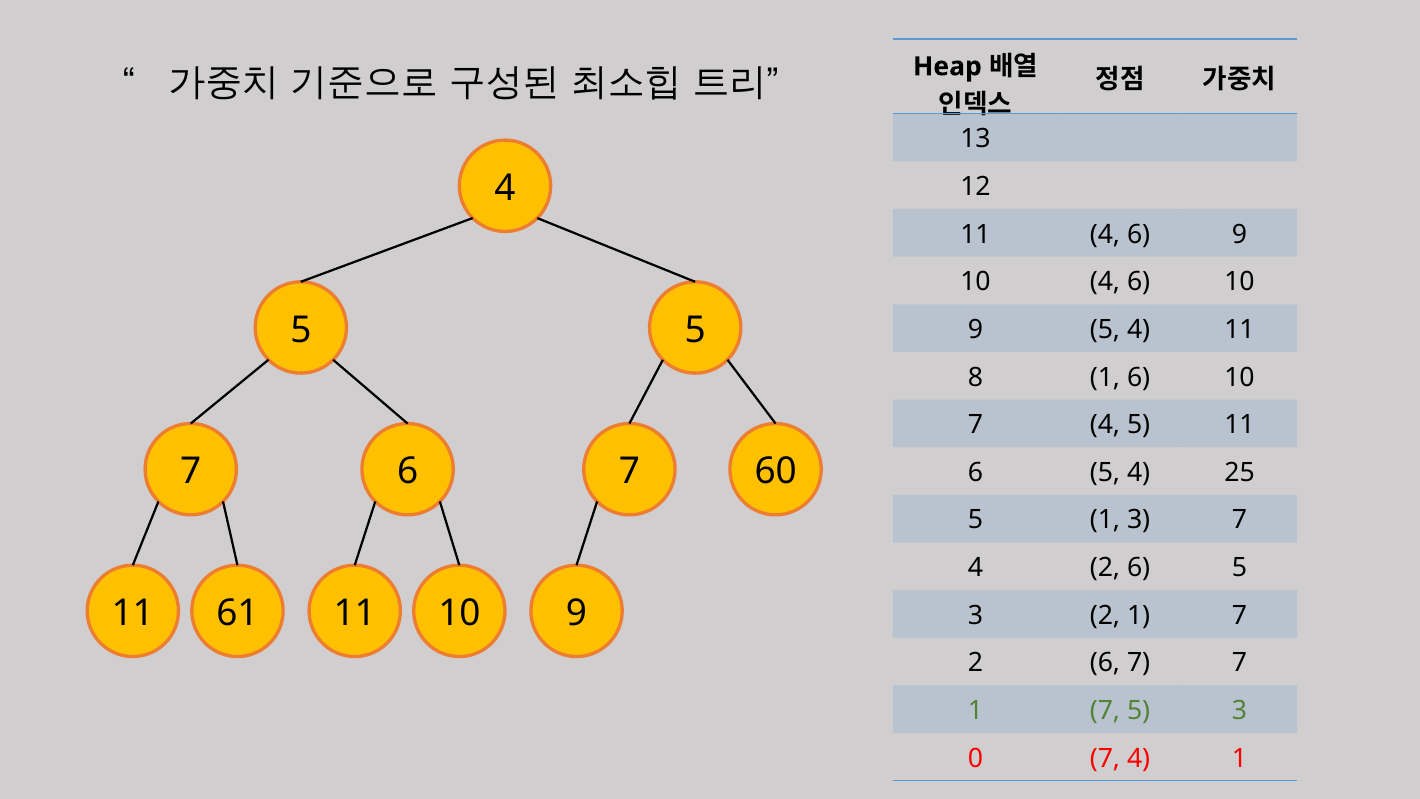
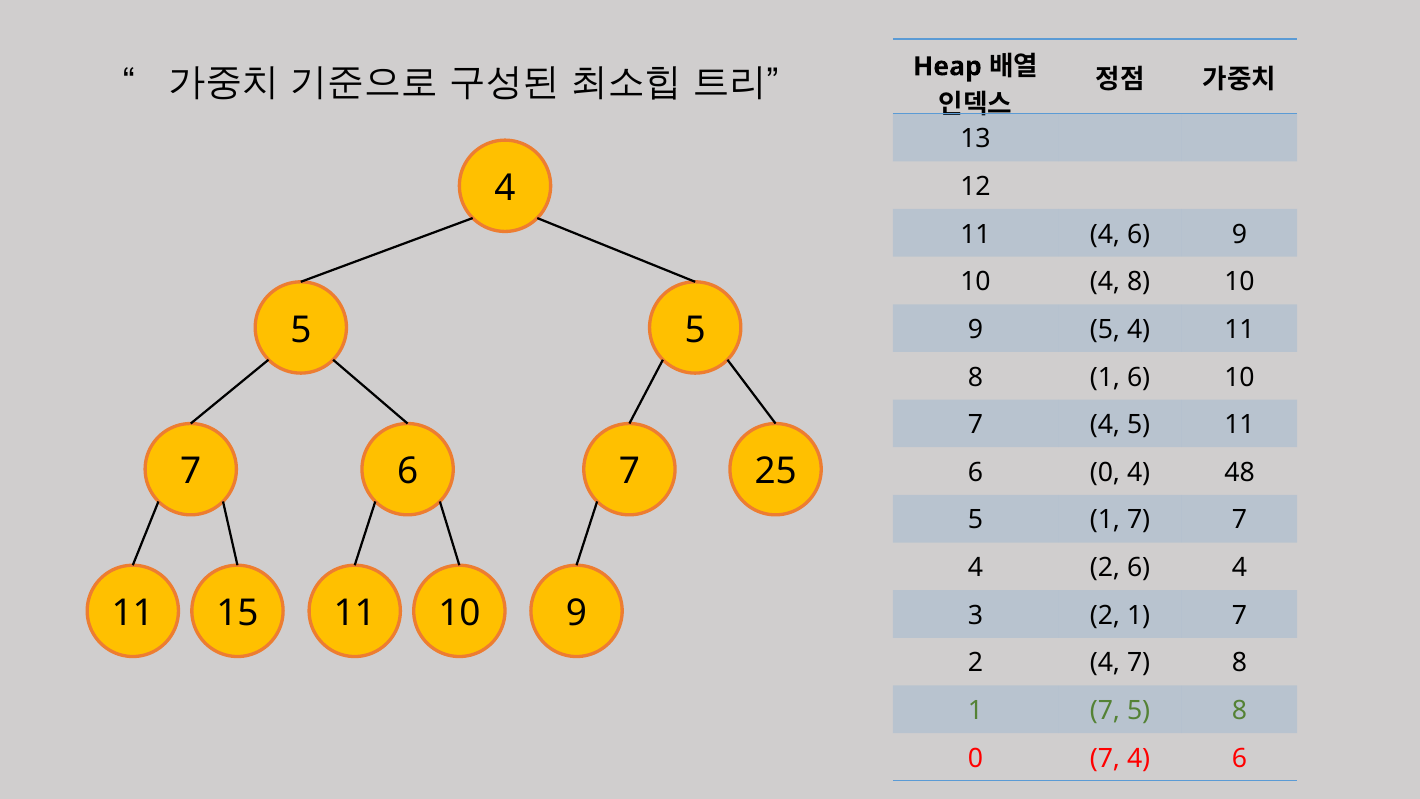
10 4 6: 6 -> 8
60: 60 -> 25
5 at (1105, 472): 5 -> 0
25: 25 -> 48
5 1 3: 3 -> 7
2 6 5: 5 -> 4
61: 61 -> 15
6 at (1105, 663): 6 -> 4
7 7: 7 -> 8
7 5 3: 3 -> 8
7 4 1: 1 -> 6
